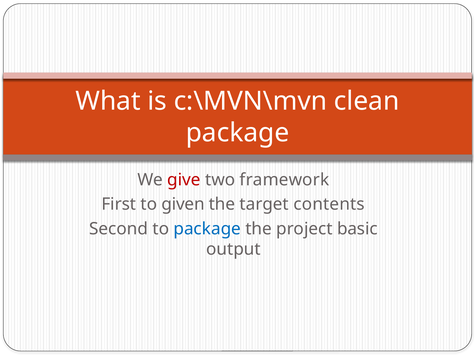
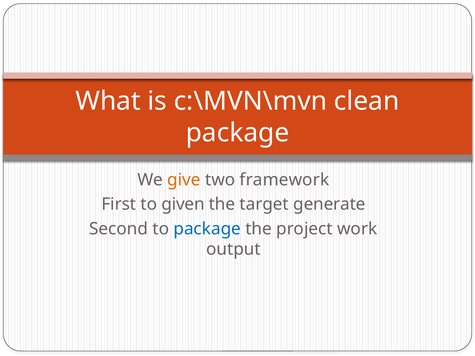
give colour: red -> orange
contents: contents -> generate
basic: basic -> work
